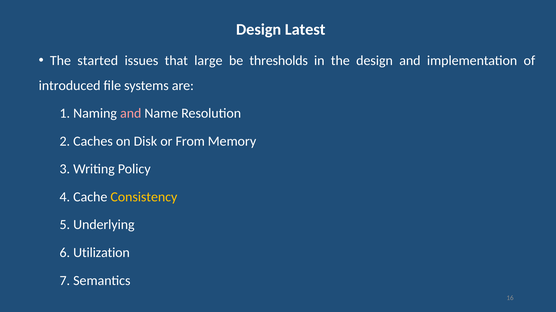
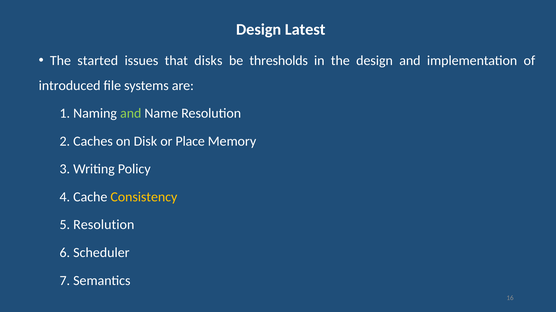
large: large -> disks
and at (131, 114) colour: pink -> light green
From: From -> Place
5 Underlying: Underlying -> Resolution
Utilization: Utilization -> Scheduler
